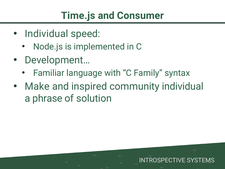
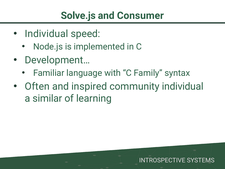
Time.js: Time.js -> Solve.js
Make: Make -> Often
phrase: phrase -> similar
solution: solution -> learning
